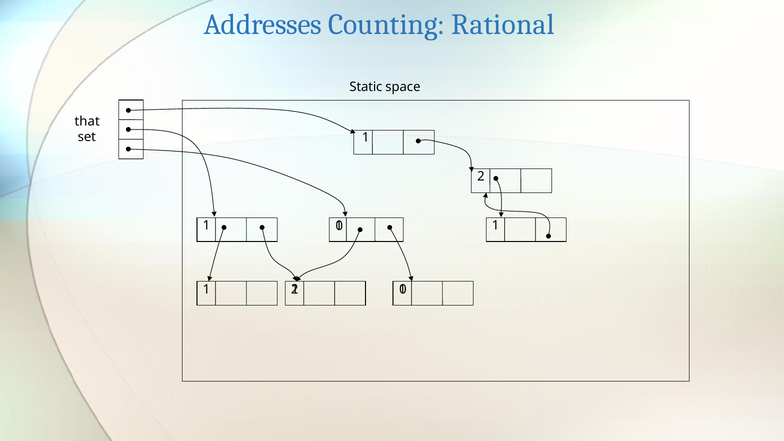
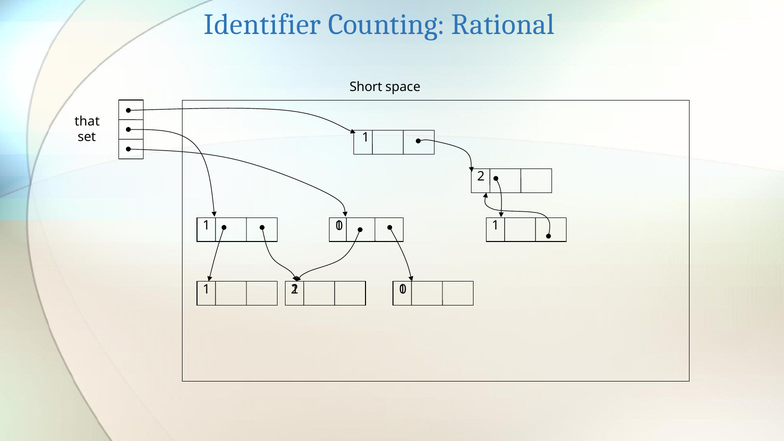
Addresses: Addresses -> Identifier
Static: Static -> Short
